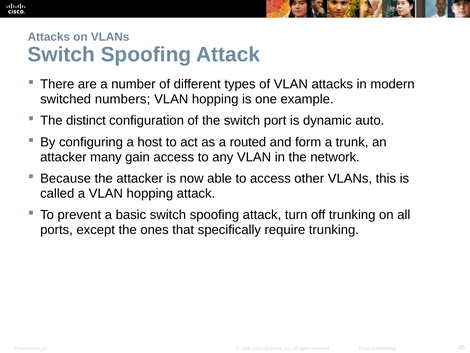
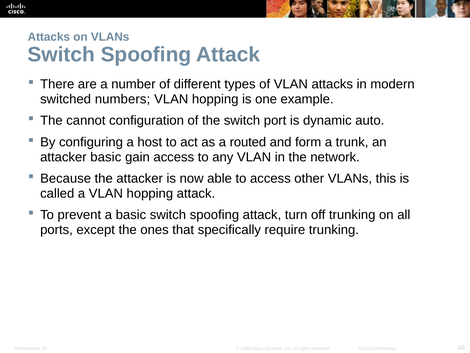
distinct: distinct -> cannot
attacker many: many -> basic
